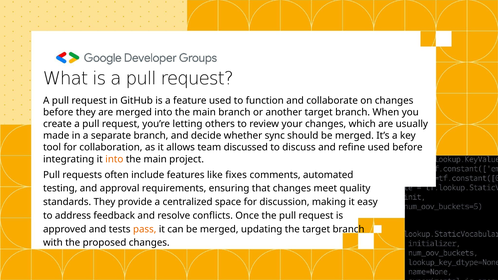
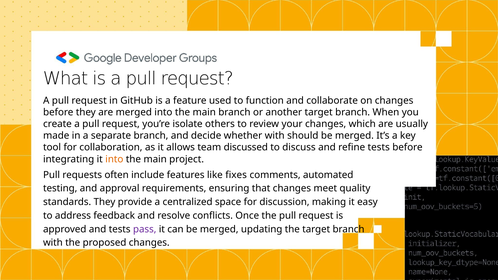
letting: letting -> isolate
whether sync: sync -> with
refine used: used -> tests
pass colour: orange -> purple
